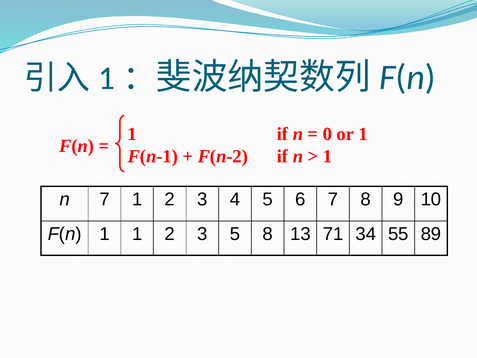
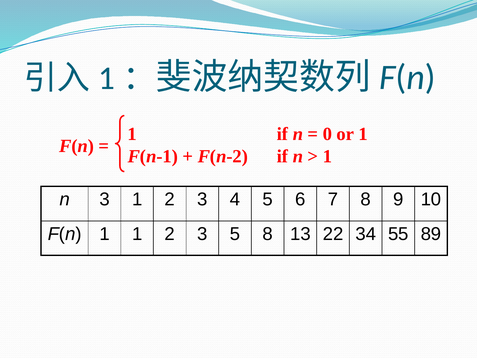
n 7: 7 -> 3
71: 71 -> 22
